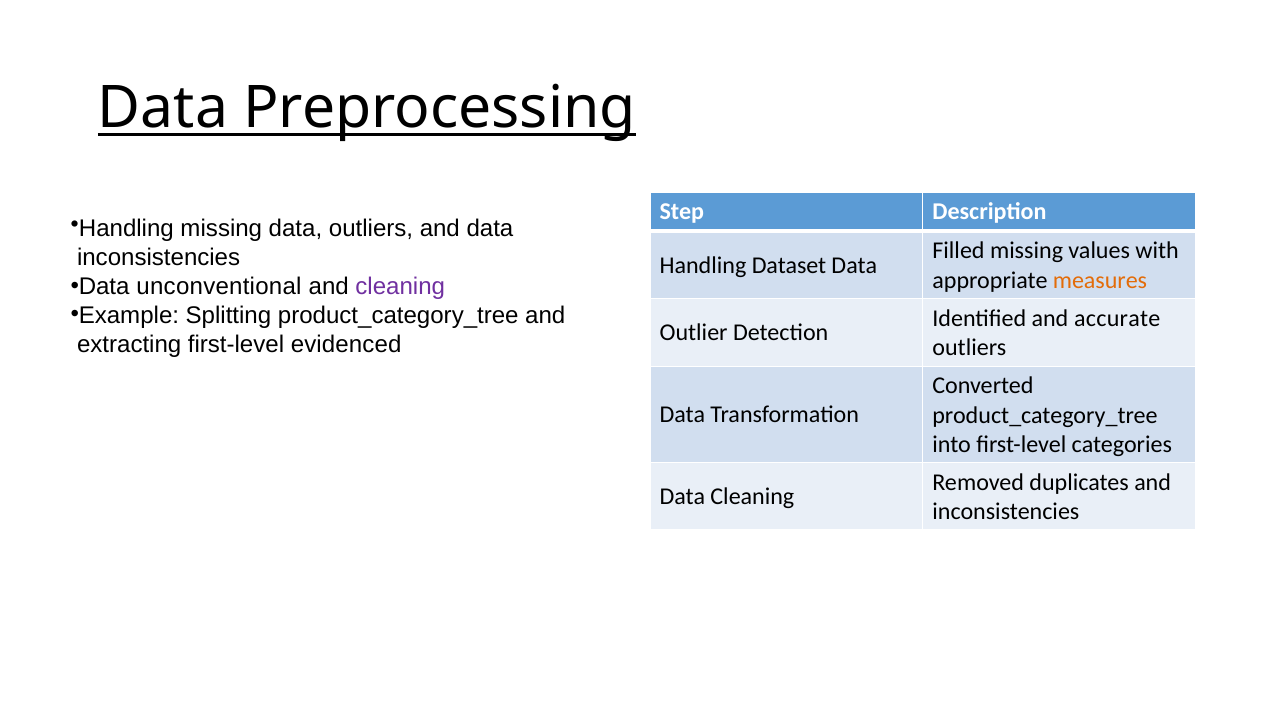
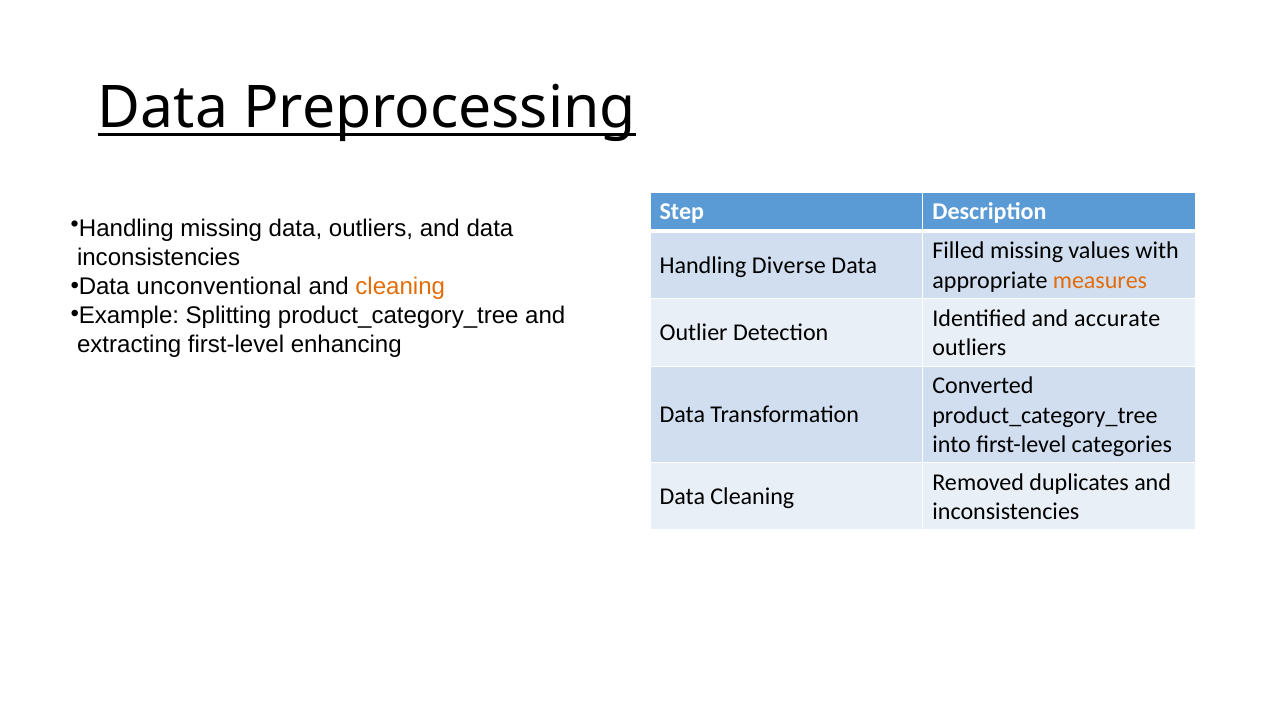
Dataset: Dataset -> Diverse
cleaning at (400, 287) colour: purple -> orange
evidenced: evidenced -> enhancing
